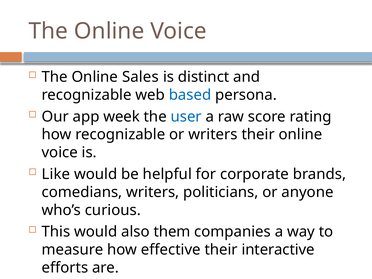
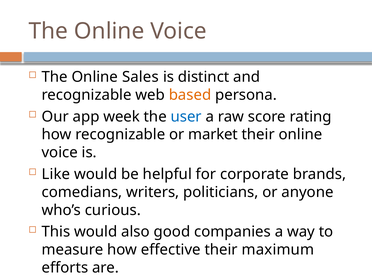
based colour: blue -> orange
or writers: writers -> market
them: them -> good
interactive: interactive -> maximum
